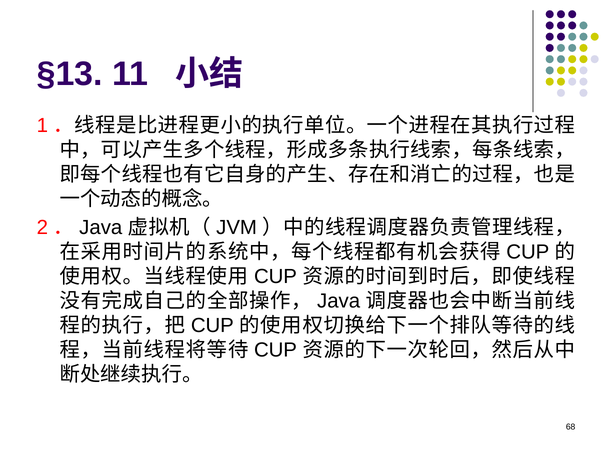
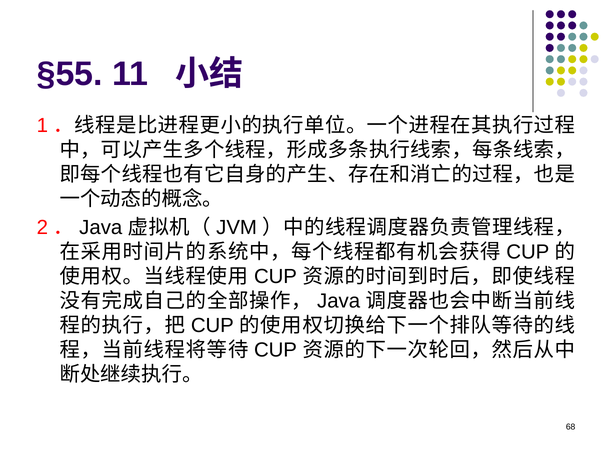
§13: §13 -> §55
